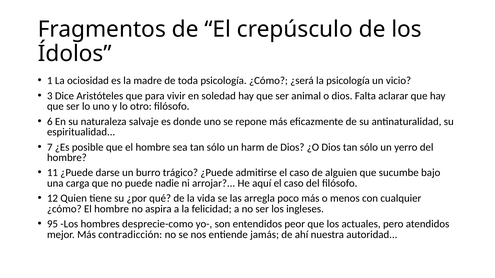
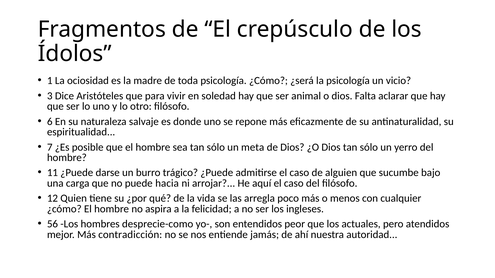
harm: harm -> meta
nadie: nadie -> hacia
95: 95 -> 56
